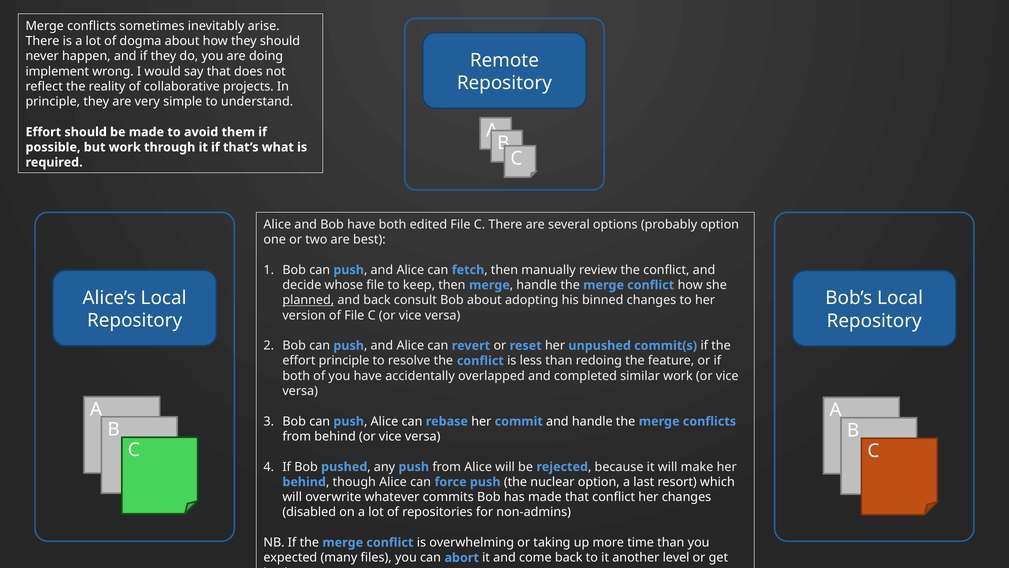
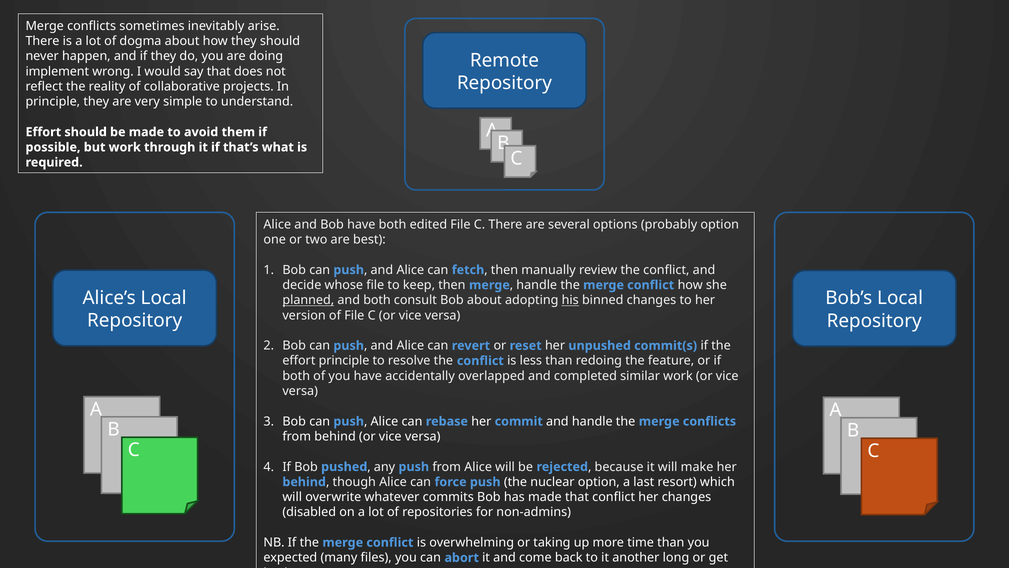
and back: back -> both
his underline: none -> present
level: level -> long
